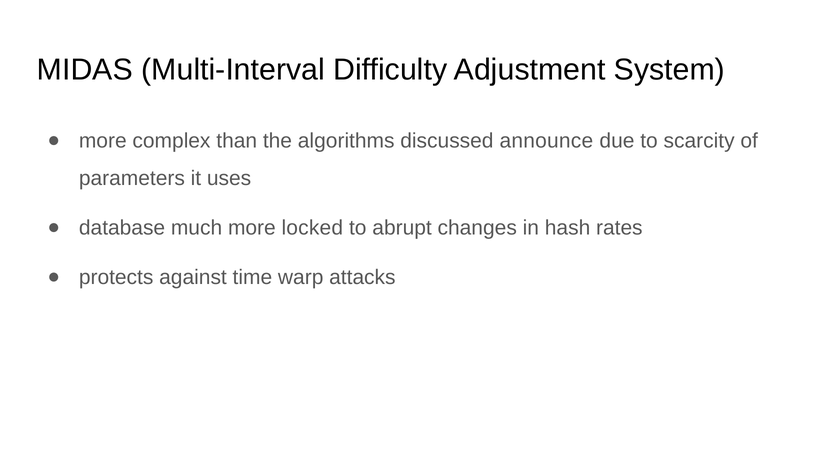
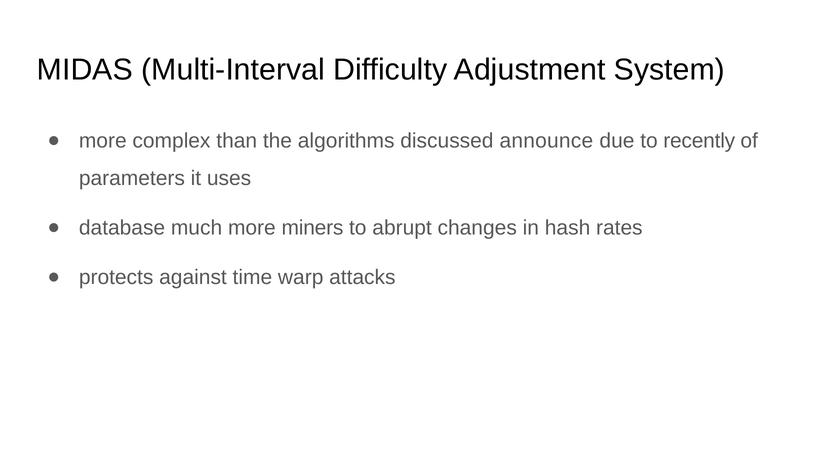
scarcity: scarcity -> recently
locked: locked -> miners
